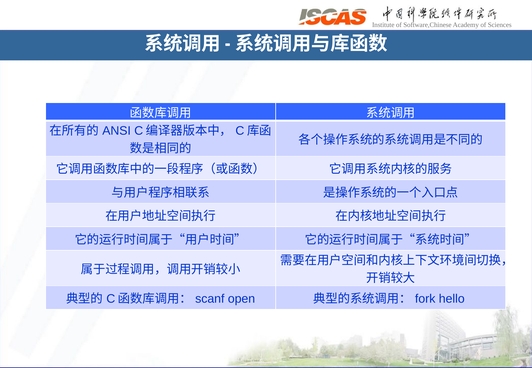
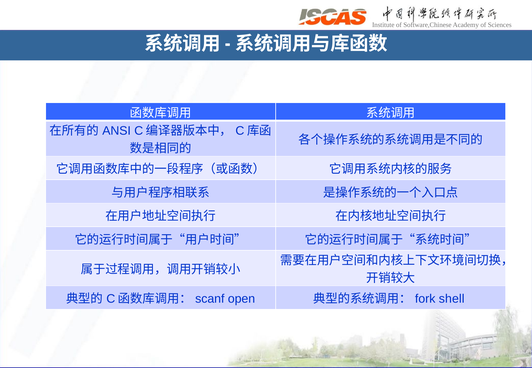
hello: hello -> shell
